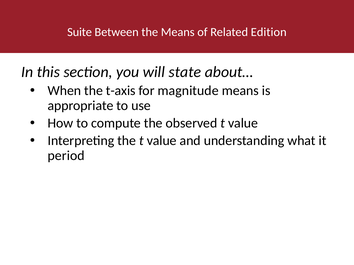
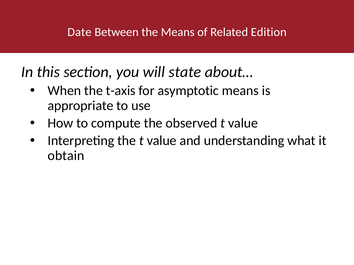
Suite: Suite -> Date
magnitude: magnitude -> asymptotic
period: period -> obtain
